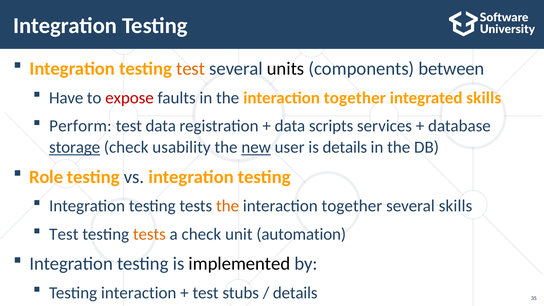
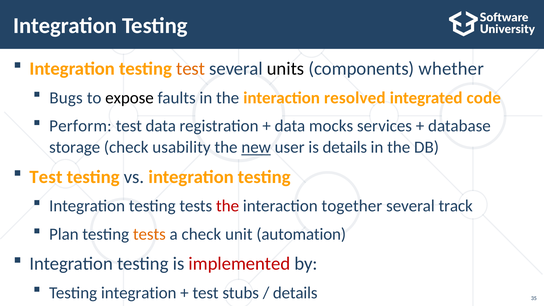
between: between -> whether
Have: Have -> Bugs
expose colour: red -> black
in the interaction together: together -> resolved
integrated skills: skills -> code
scripts: scripts -> mocks
storage underline: present -> none
Role at (46, 177): Role -> Test
the at (228, 206) colour: orange -> red
several skills: skills -> track
Test at (64, 234): Test -> Plan
implemented colour: black -> red
Testing interaction: interaction -> integration
